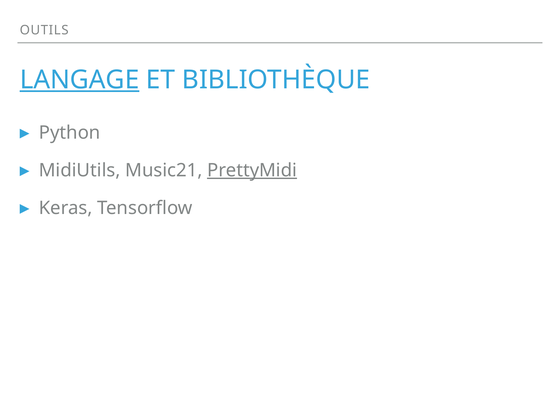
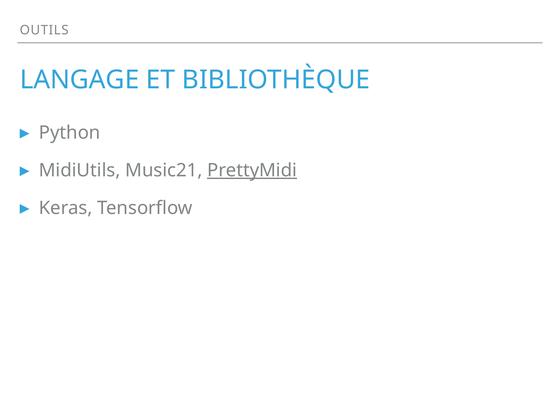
LANGAGE underline: present -> none
